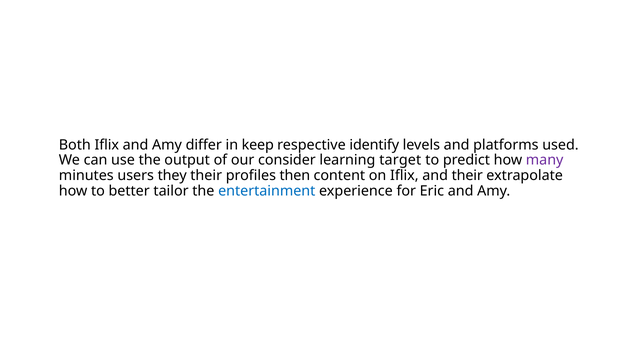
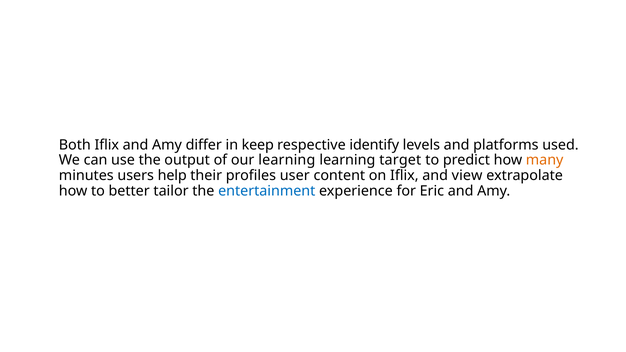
our consider: consider -> learning
many colour: purple -> orange
they: they -> help
then: then -> user
and their: their -> view
